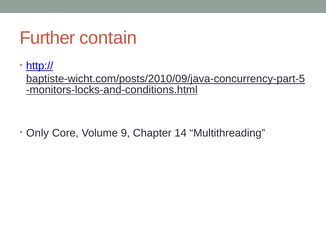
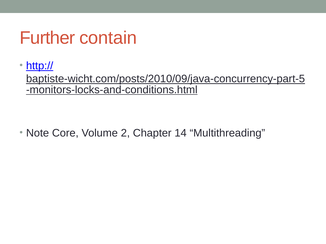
Only: Only -> Note
9: 9 -> 2
